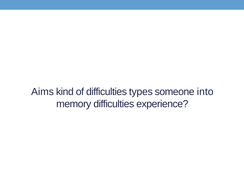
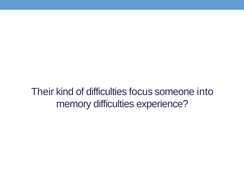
Aims: Aims -> Their
types: types -> focus
